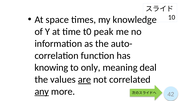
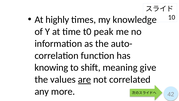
space: space -> highly
only: only -> shift
deal: deal -> give
any underline: present -> none
